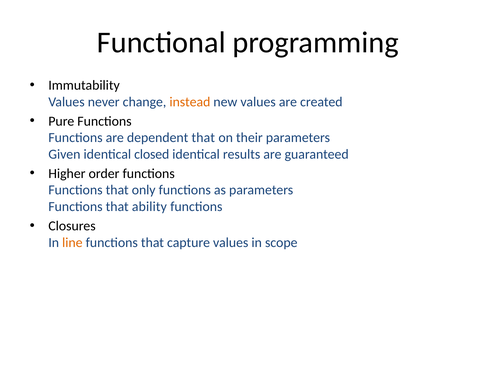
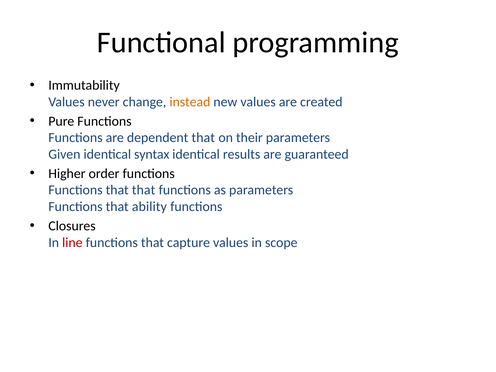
closed: closed -> syntax
that only: only -> that
line colour: orange -> red
